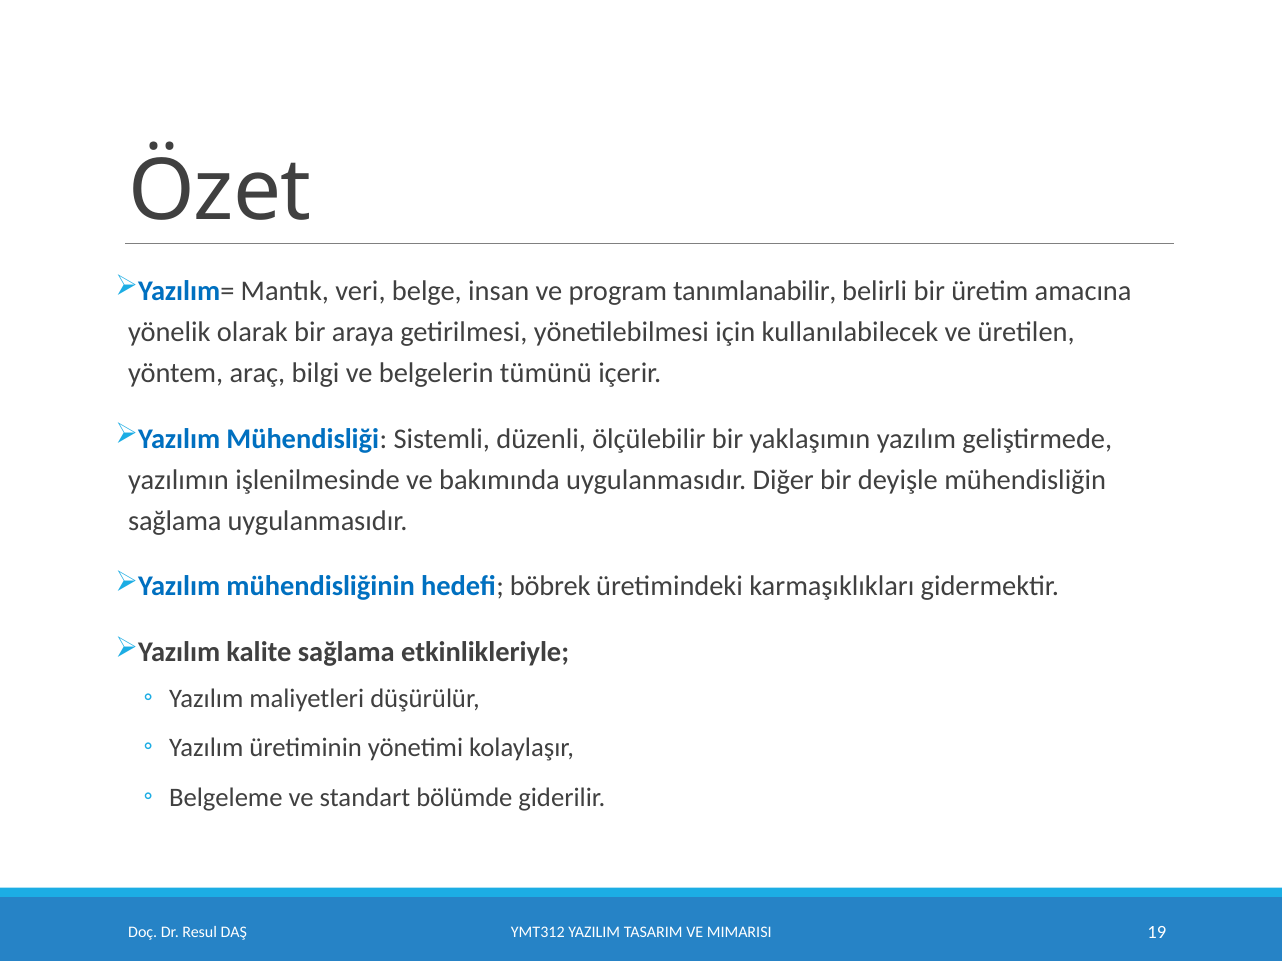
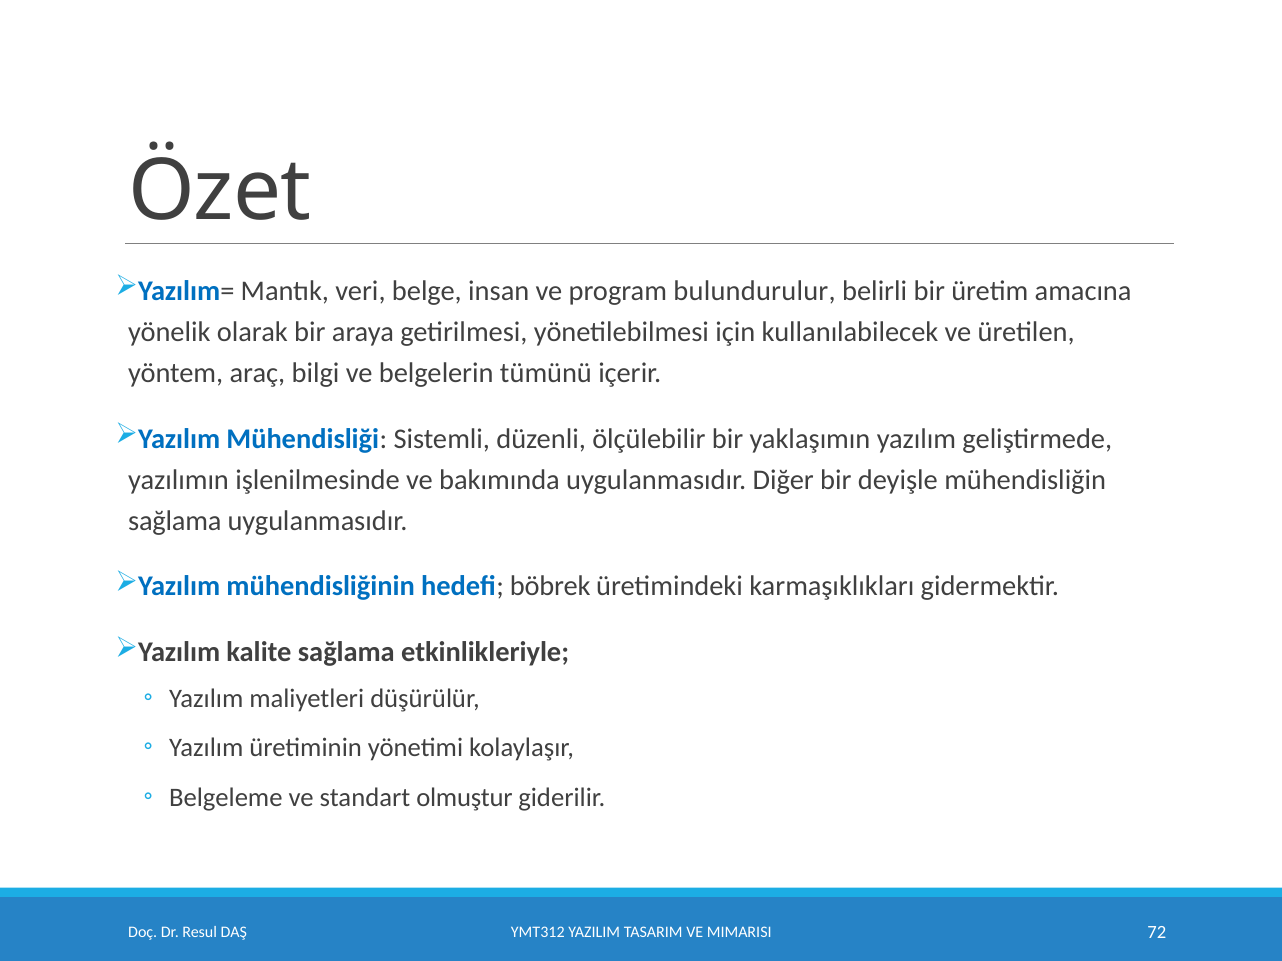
tanımlanabilir: tanımlanabilir -> bulundurulur
bölümde: bölümde -> olmuştur
19: 19 -> 72
